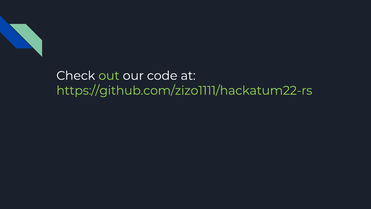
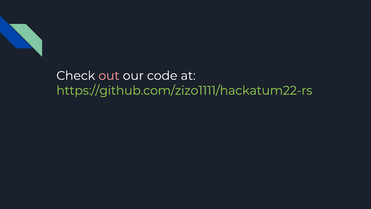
out colour: light green -> pink
